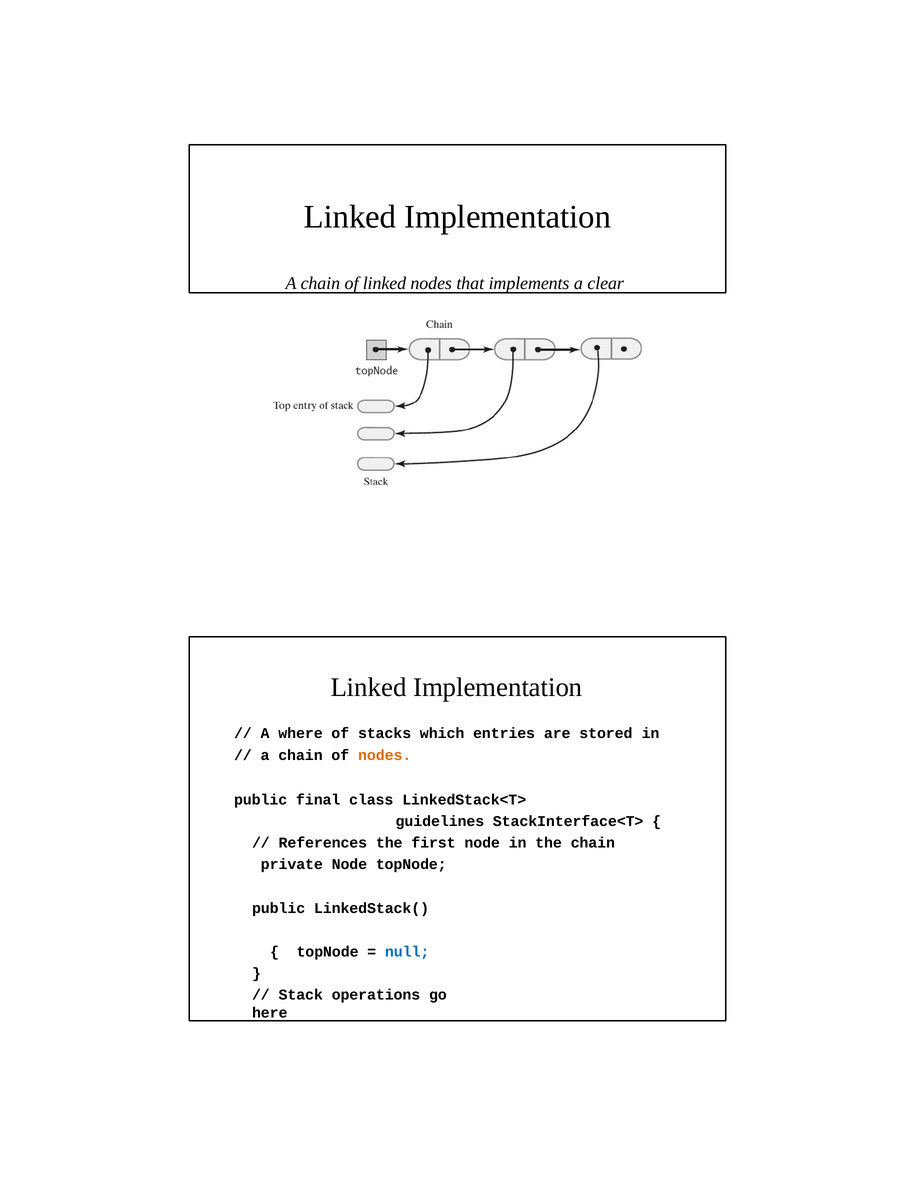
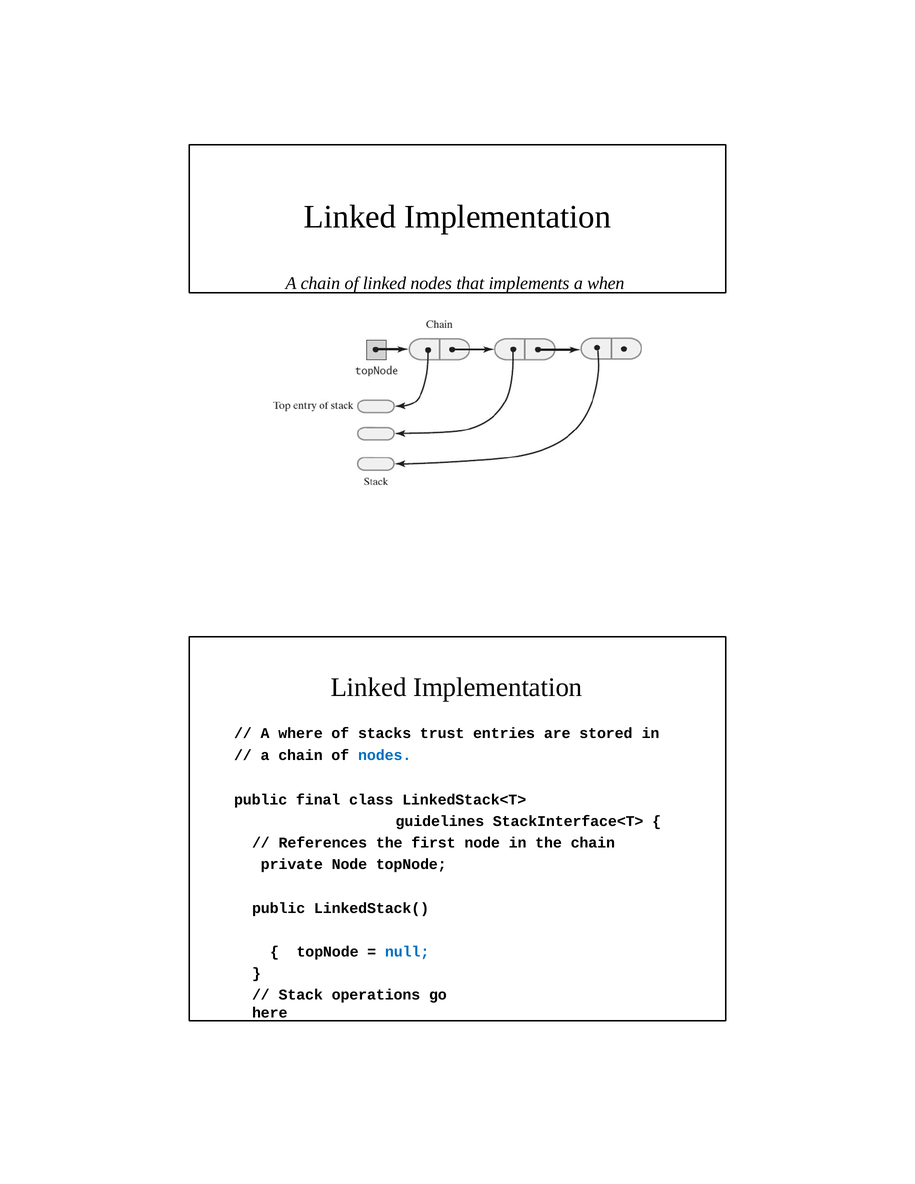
clear: clear -> when
which: which -> trust
nodes at (385, 755) colour: orange -> blue
